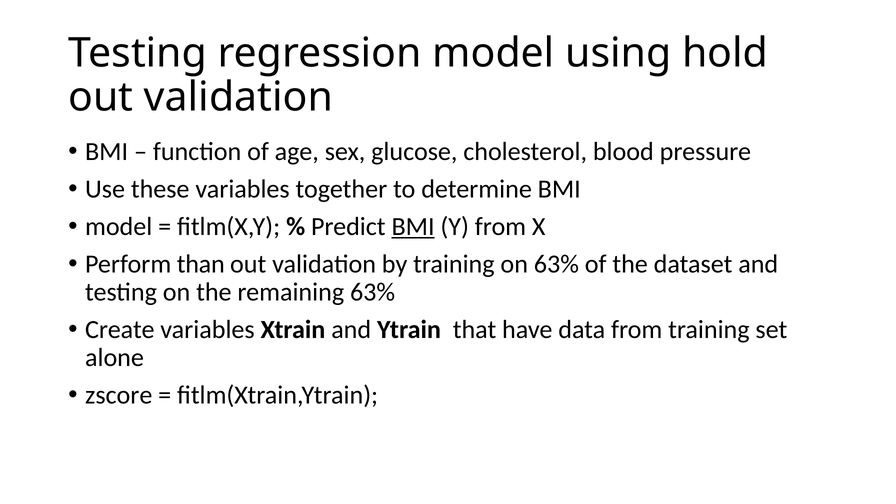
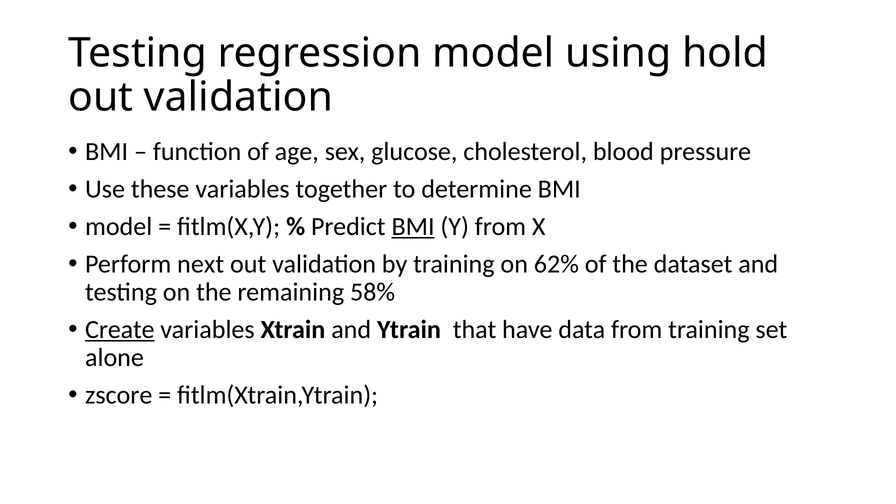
than: than -> next
on 63%: 63% -> 62%
remaining 63%: 63% -> 58%
Create underline: none -> present
